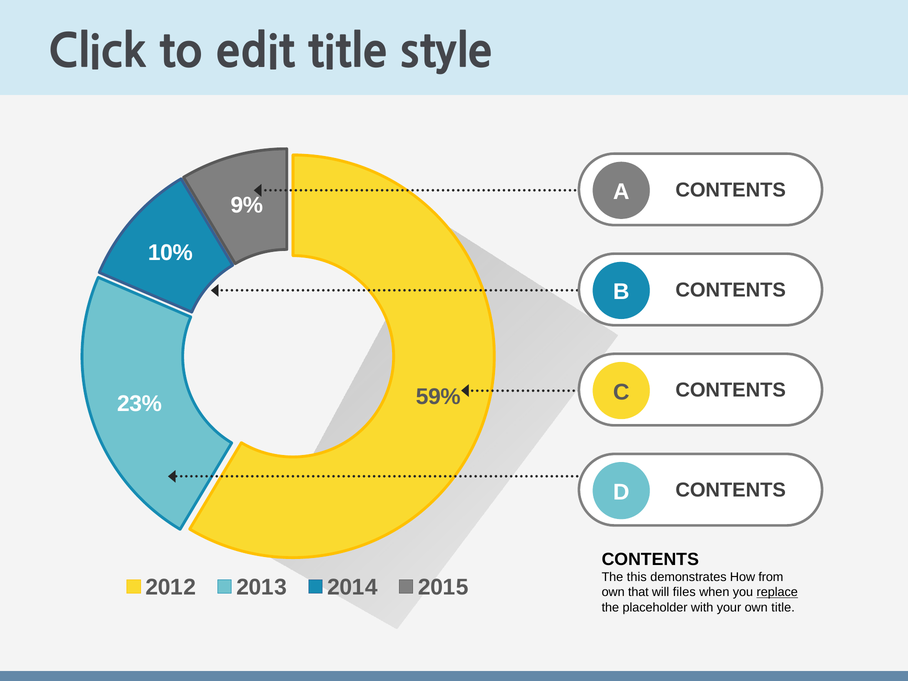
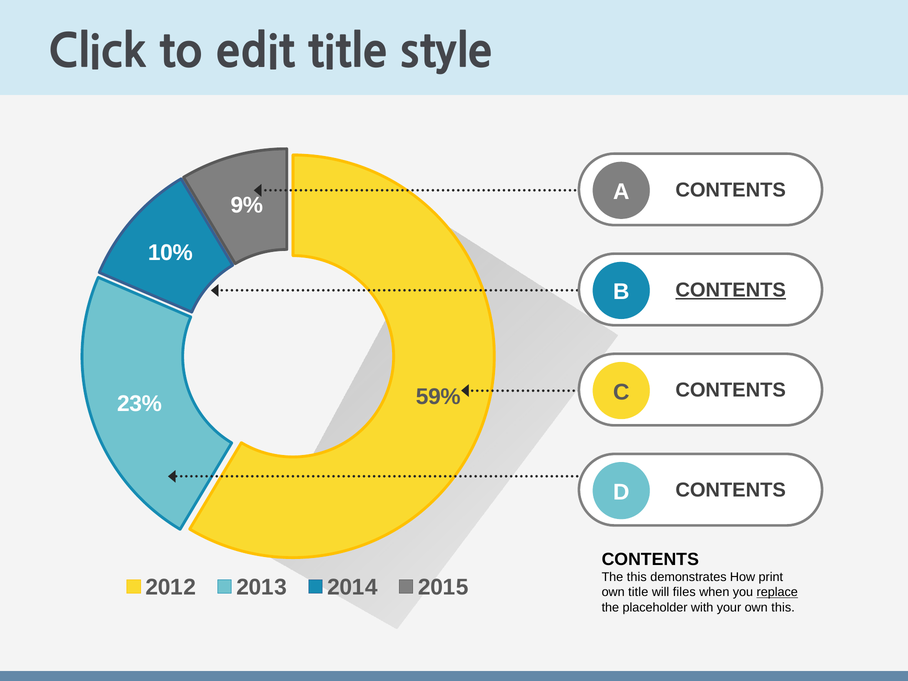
CONTENTS at (731, 290) underline: none -> present
from: from -> print
own that: that -> title
own title: title -> this
